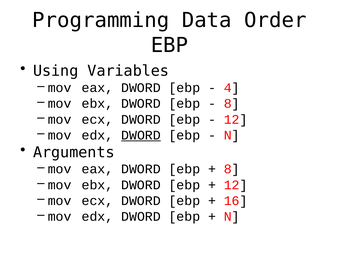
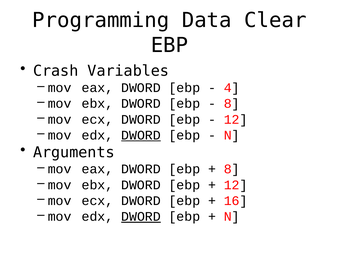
Order: Order -> Clear
Using: Using -> Crash
DWORD at (141, 217) underline: none -> present
